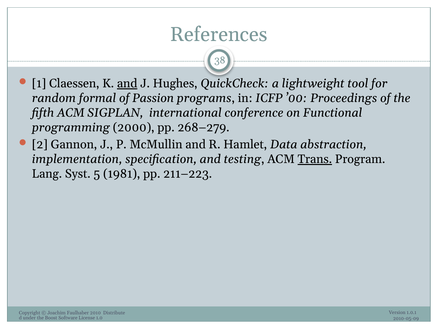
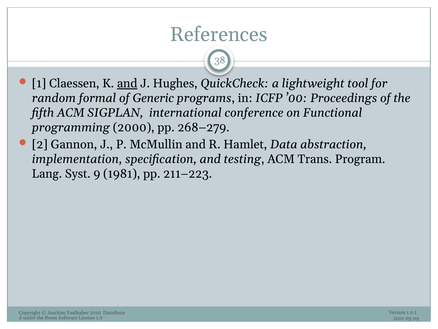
Passion: Passion -> Generic
Trans underline: present -> none
5: 5 -> 9
